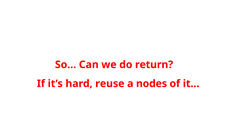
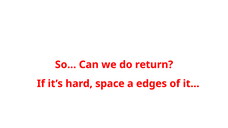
reuse: reuse -> space
nodes: nodes -> edges
